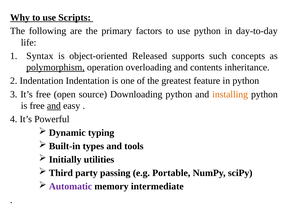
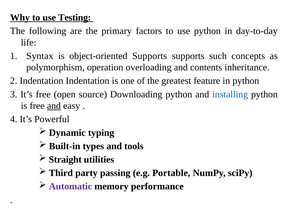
Scripts: Scripts -> Testing
object-oriented Released: Released -> Supports
polymorphism underline: present -> none
installing colour: orange -> blue
Initially: Initially -> Straight
intermediate: intermediate -> performance
